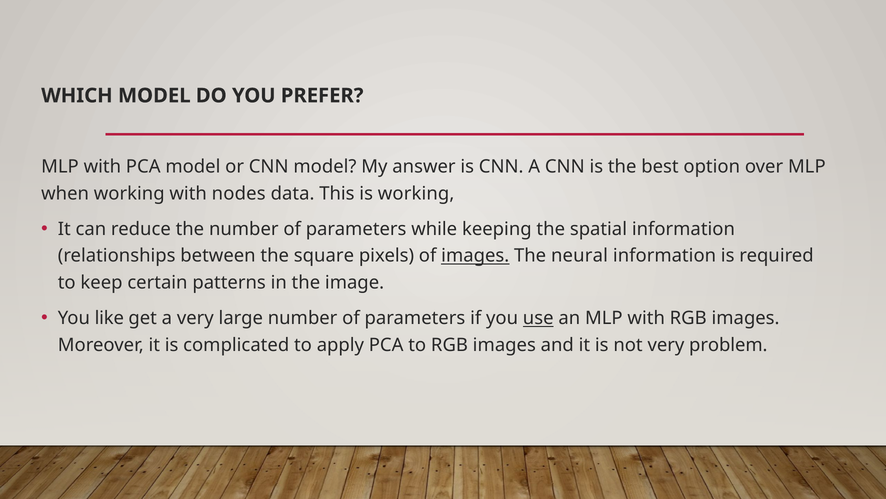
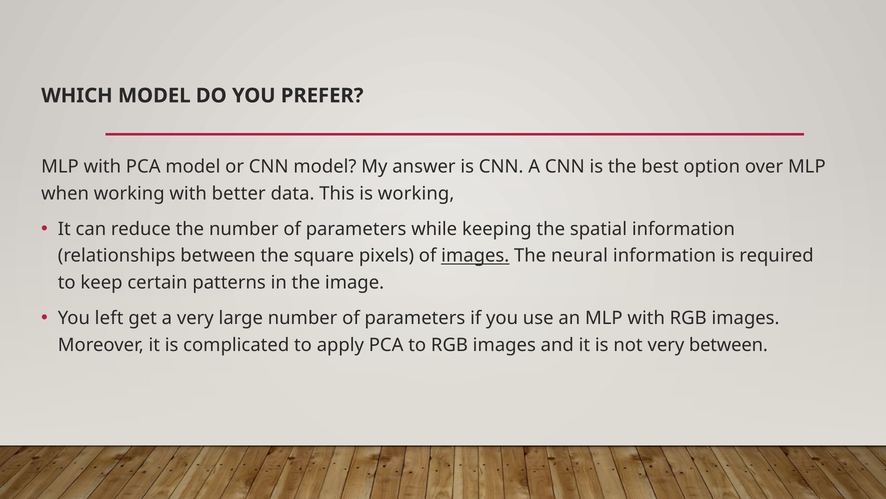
nodes: nodes -> better
like: like -> left
use underline: present -> none
very problem: problem -> between
